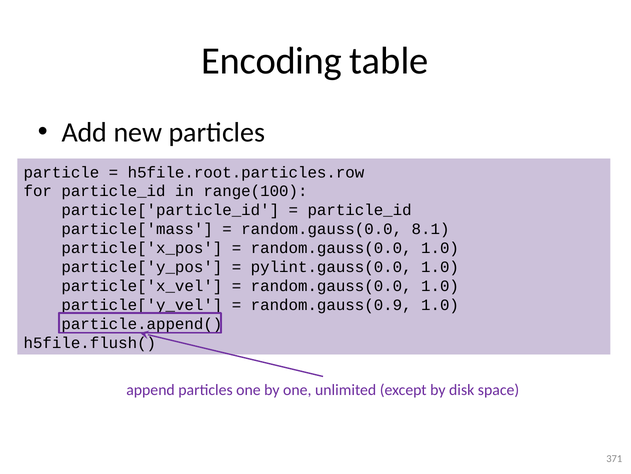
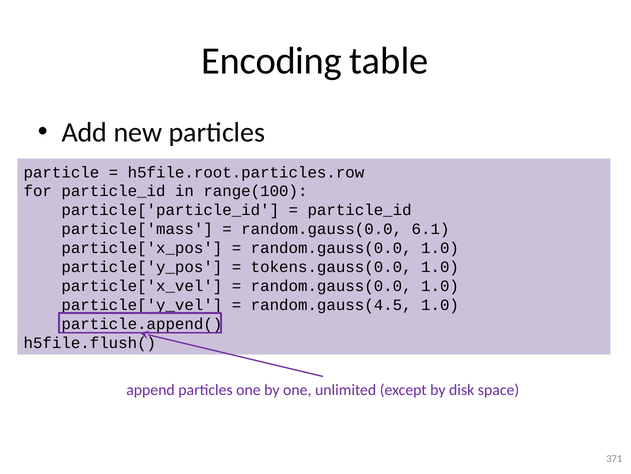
8.1: 8.1 -> 6.1
pylint.gauss(0.0: pylint.gauss(0.0 -> tokens.gauss(0.0
random.gauss(0.9: random.gauss(0.9 -> random.gauss(4.5
